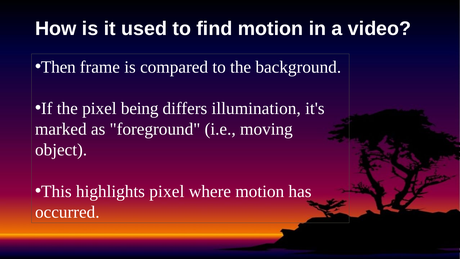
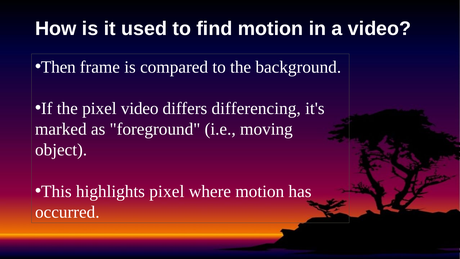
pixel being: being -> video
illumination: illumination -> differencing
